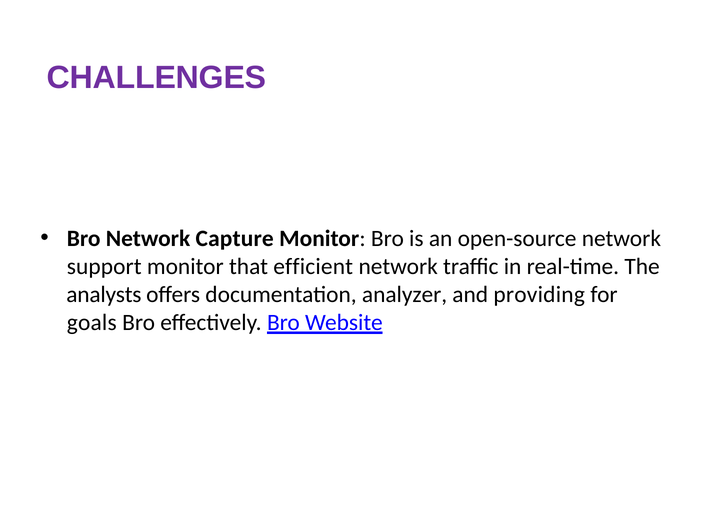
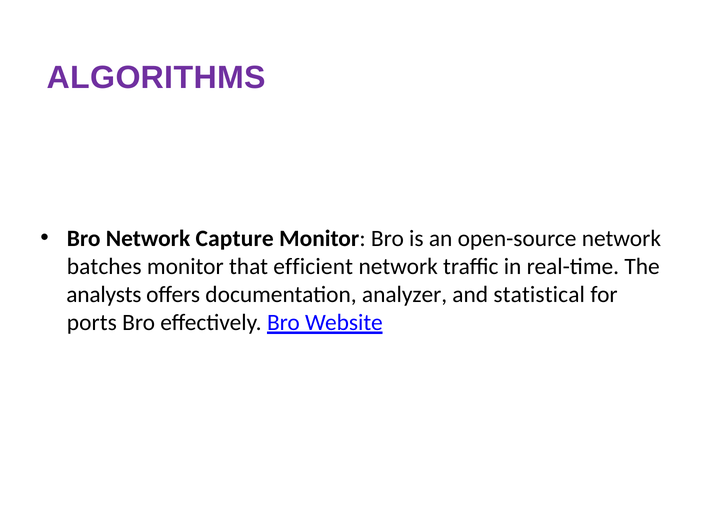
CHALLENGES: CHALLENGES -> ALGORITHMS
support: support -> batches
providing: providing -> statistical
goals: goals -> ports
